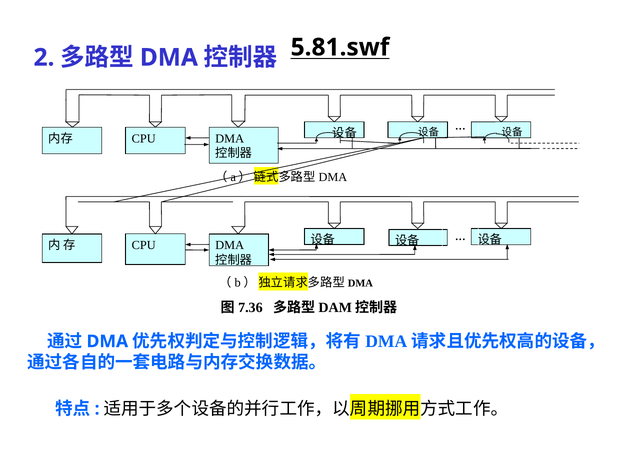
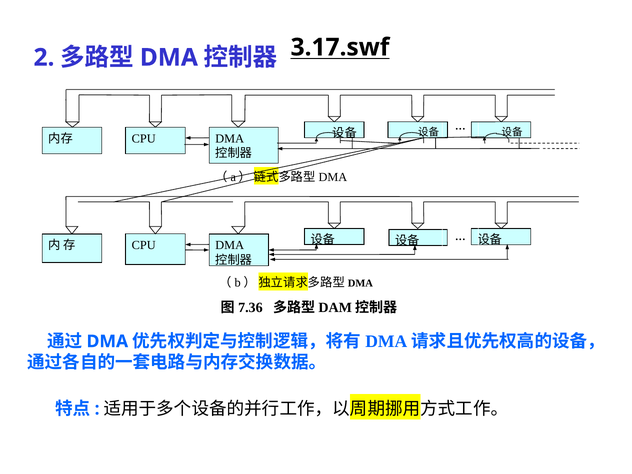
5.81.swf: 5.81.swf -> 3.17.swf
